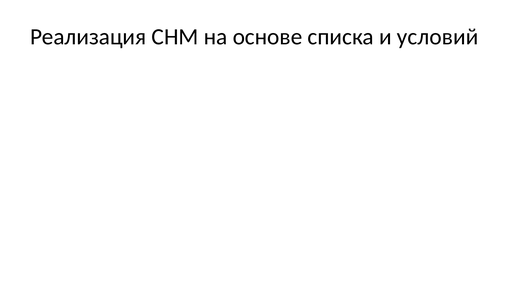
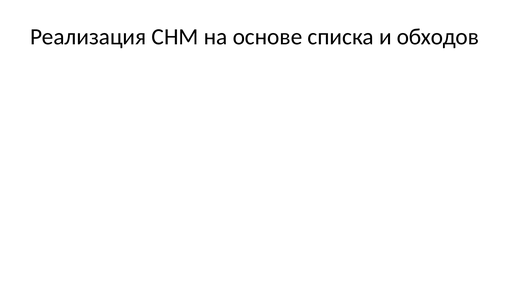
условий: условий -> обходов
